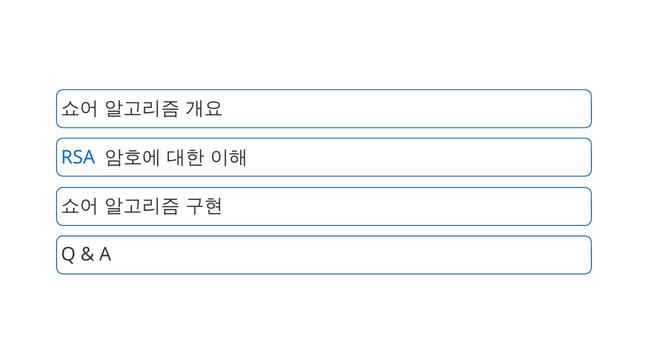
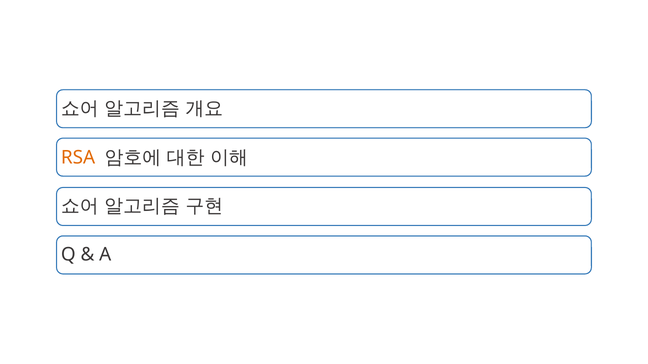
RSA colour: blue -> orange
